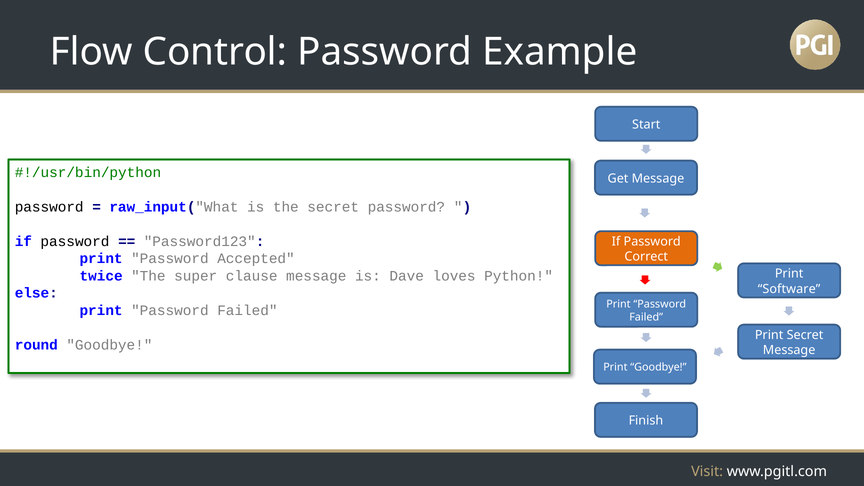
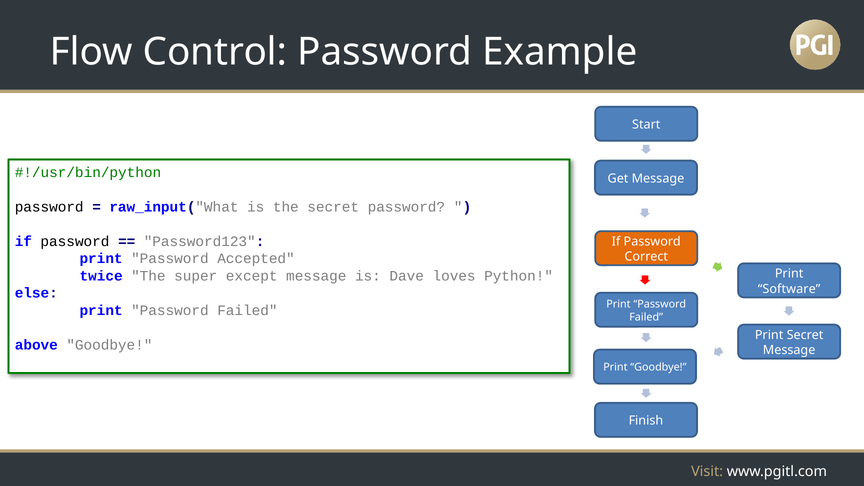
clause: clause -> except
round: round -> above
